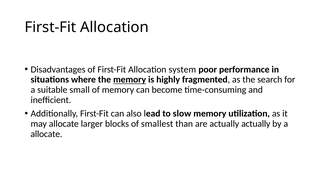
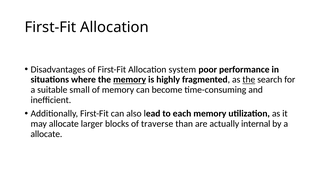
the at (249, 79) underline: none -> present
slow: slow -> each
smallest: smallest -> traverse
actually actually: actually -> internal
